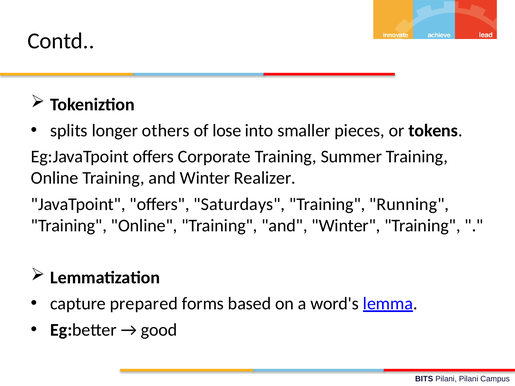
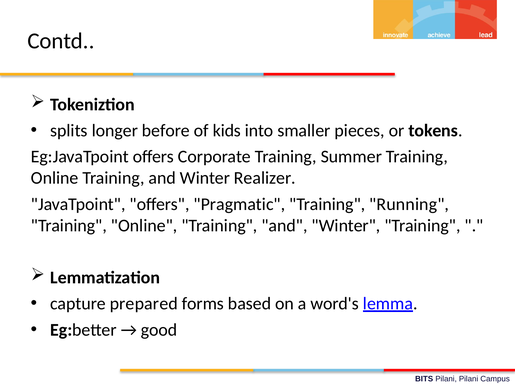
others: others -> before
lose: lose -> kids
Saturdays: Saturdays -> Pragmatic
